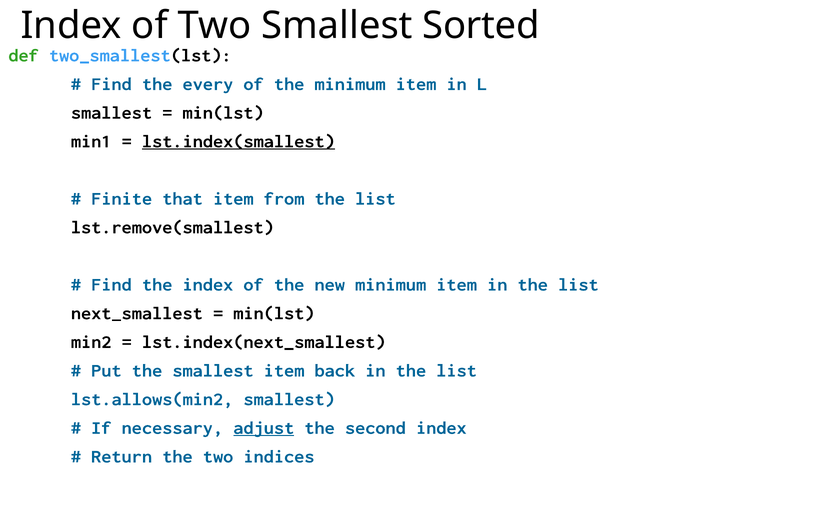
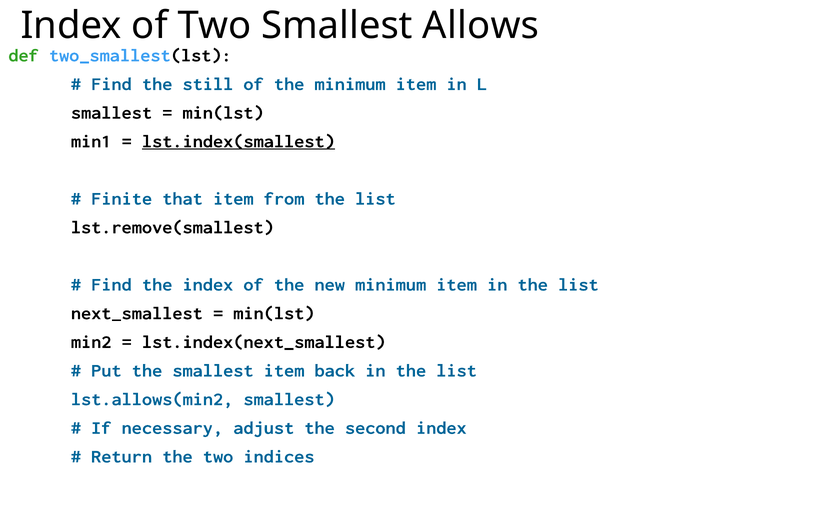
Sorted: Sorted -> Allows
every: every -> still
adjust underline: present -> none
